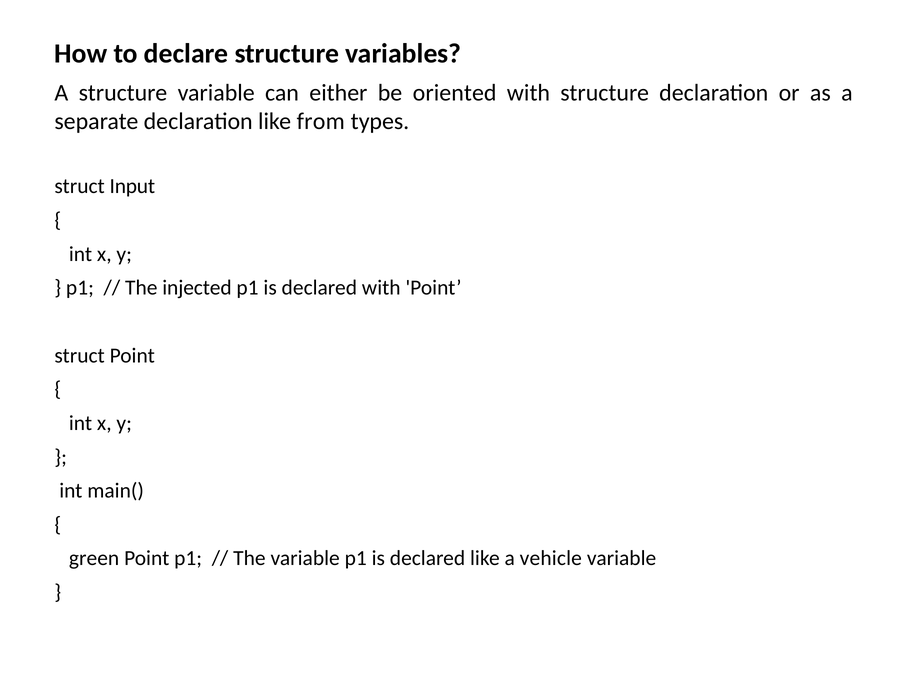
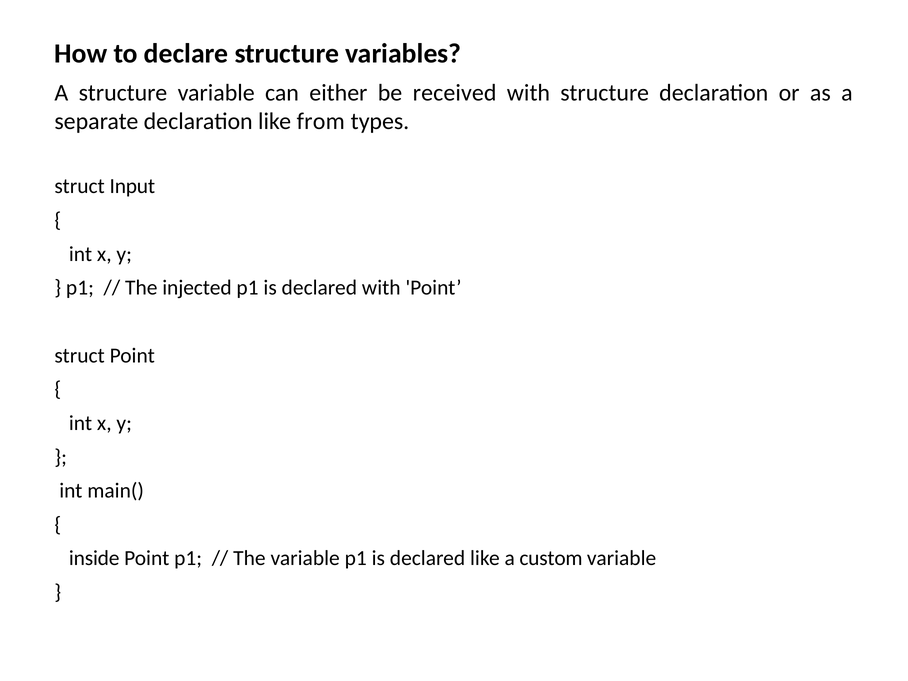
oriented: oriented -> received
green: green -> inside
vehicle: vehicle -> custom
